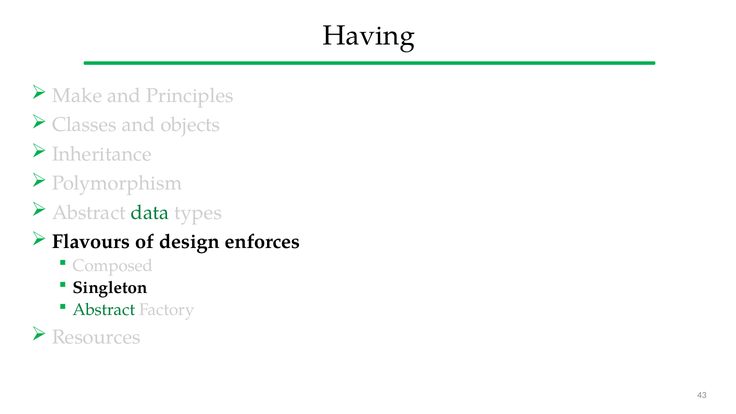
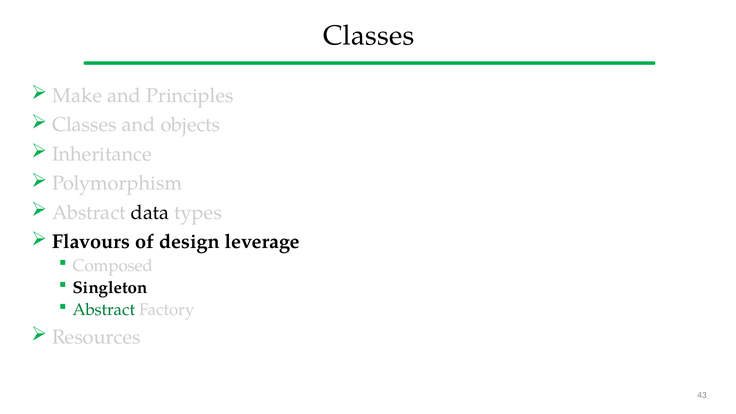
Having at (369, 36): Having -> Classes
data colour: green -> black
enforces: enforces -> leverage
